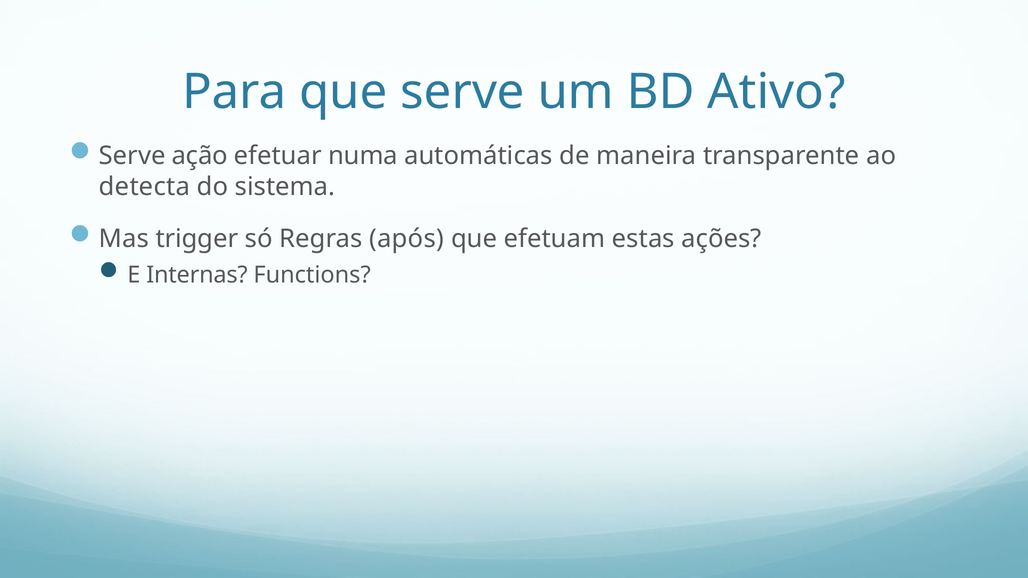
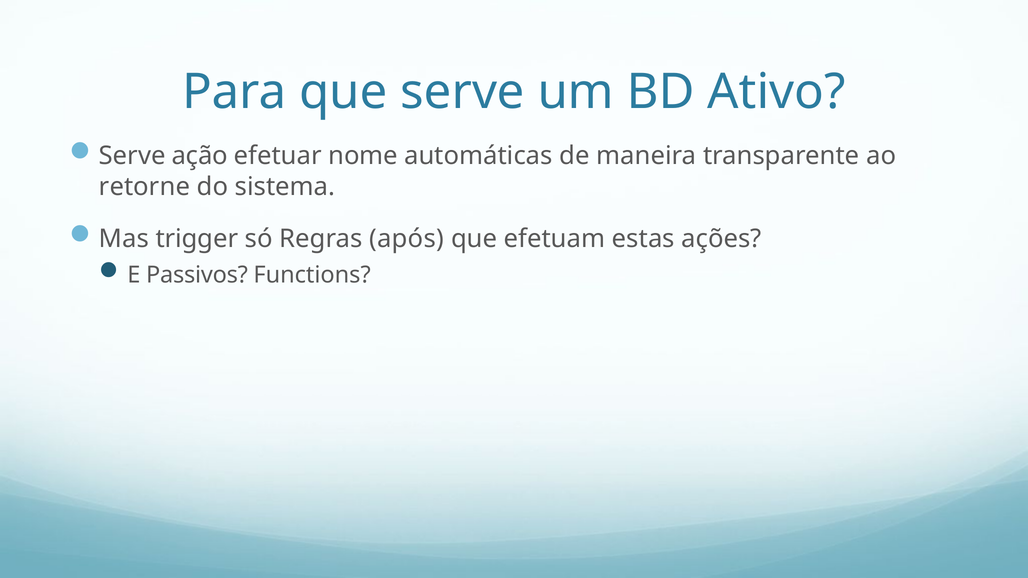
numa: numa -> nome
detecta: detecta -> retorne
Internas: Internas -> Passivos
